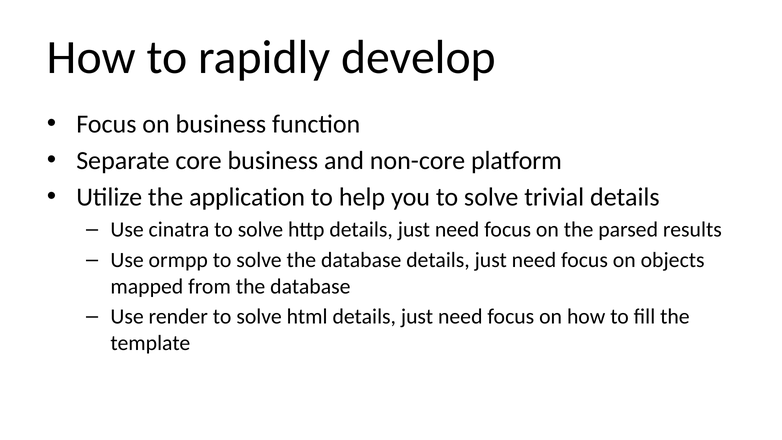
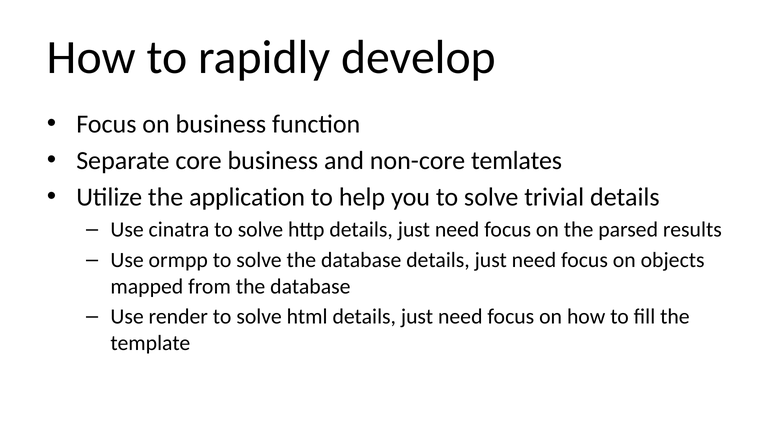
platform: platform -> temlates
